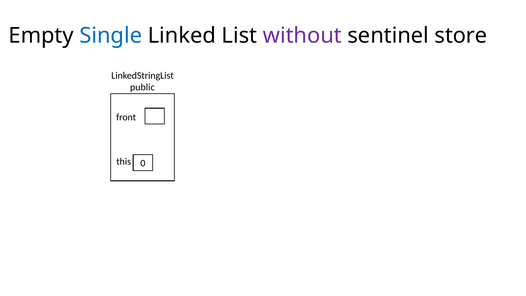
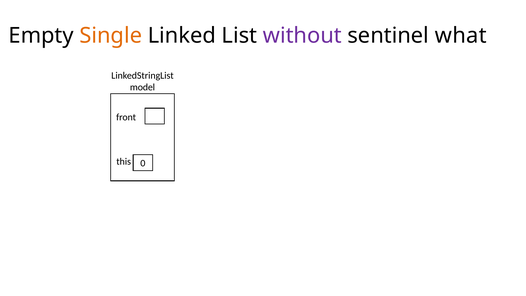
Single colour: blue -> orange
store: store -> what
public: public -> model
